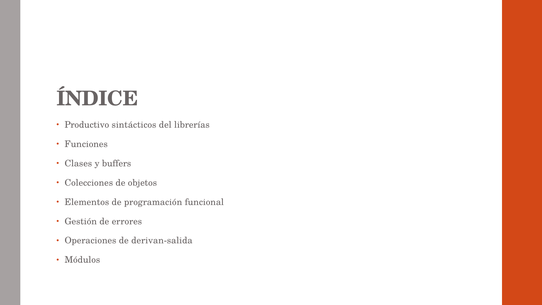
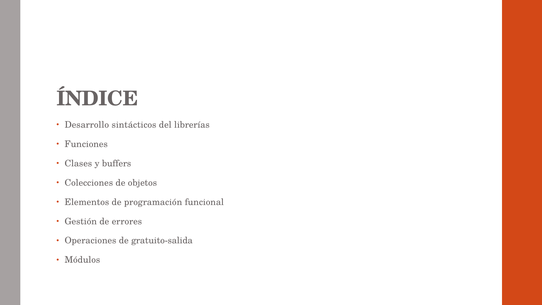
Productivo: Productivo -> Desarrollo
derivan-salida: derivan-salida -> gratuito-salida
